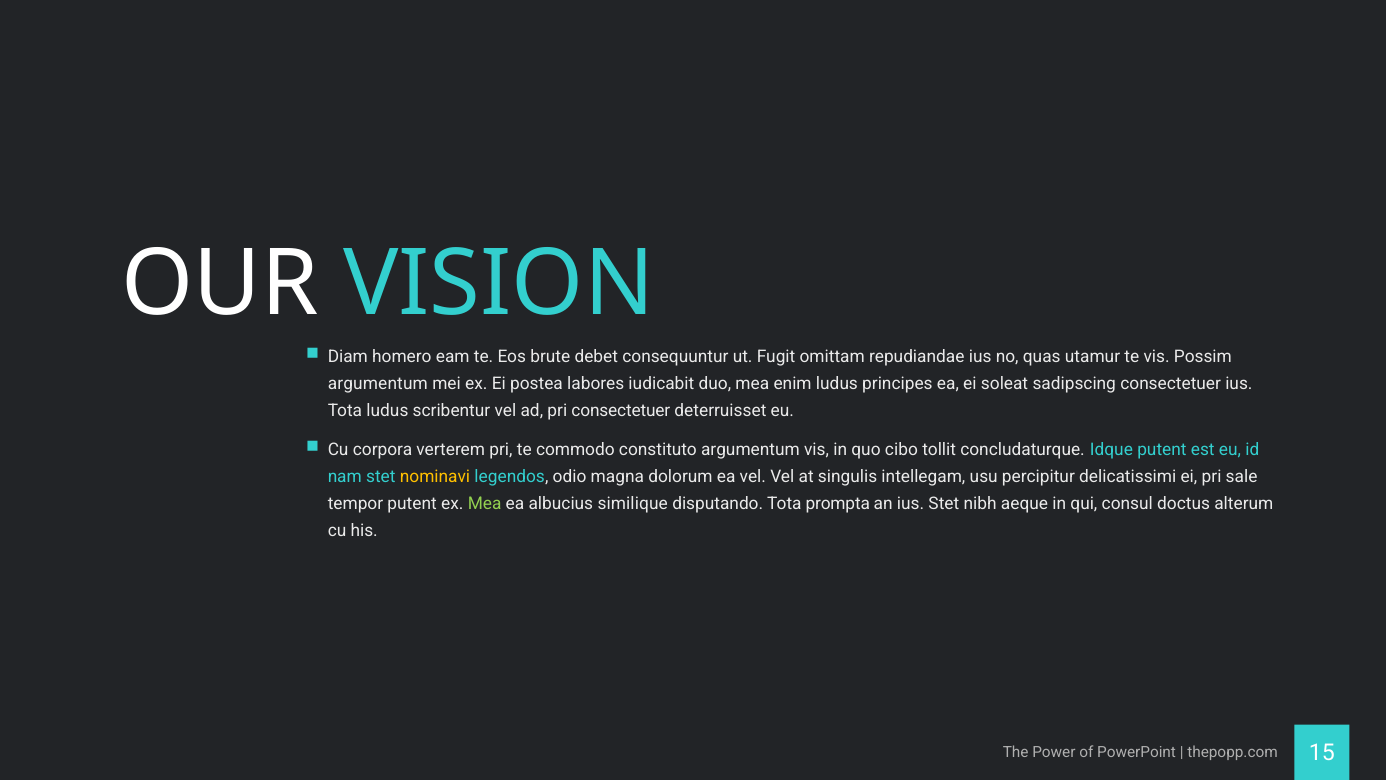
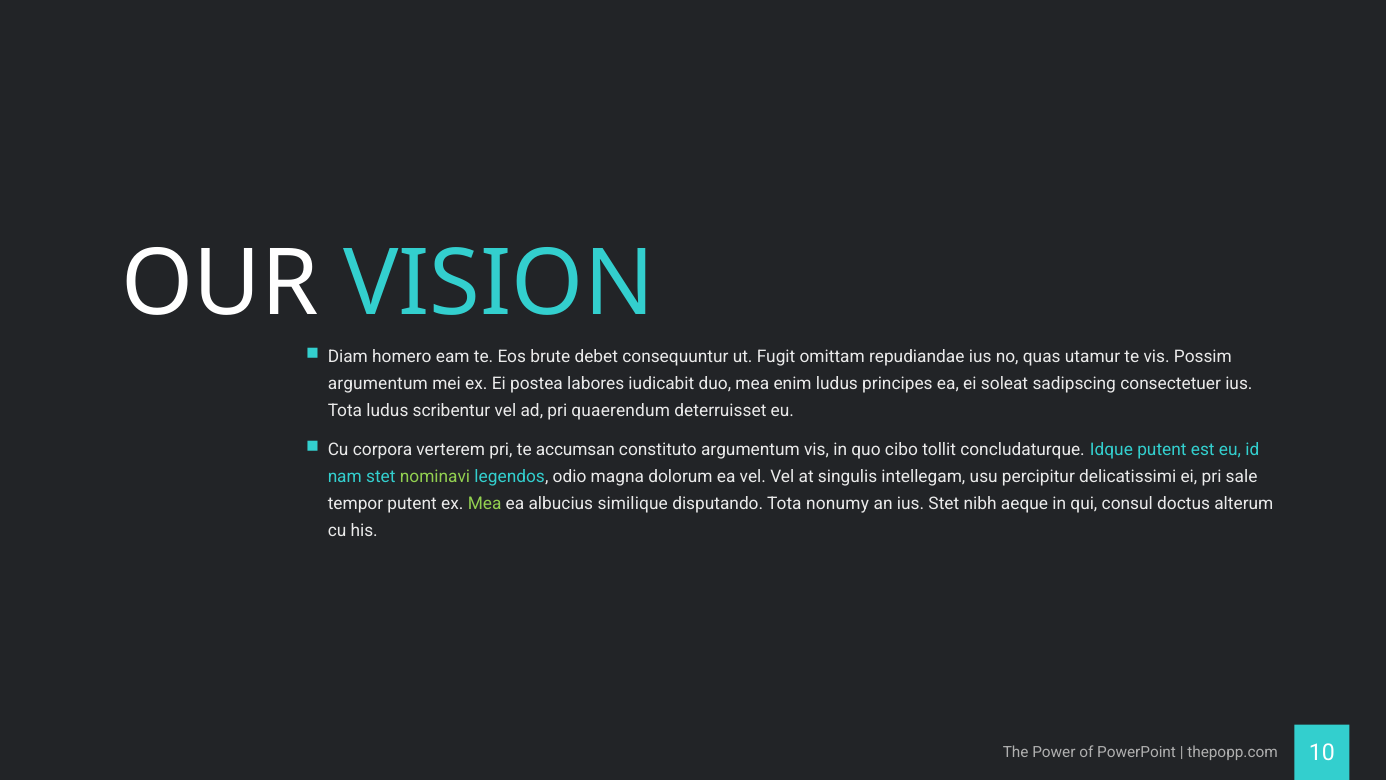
pri consectetuer: consectetuer -> quaerendum
commodo: commodo -> accumsan
nominavi colour: yellow -> light green
prompta: prompta -> nonumy
15: 15 -> 10
